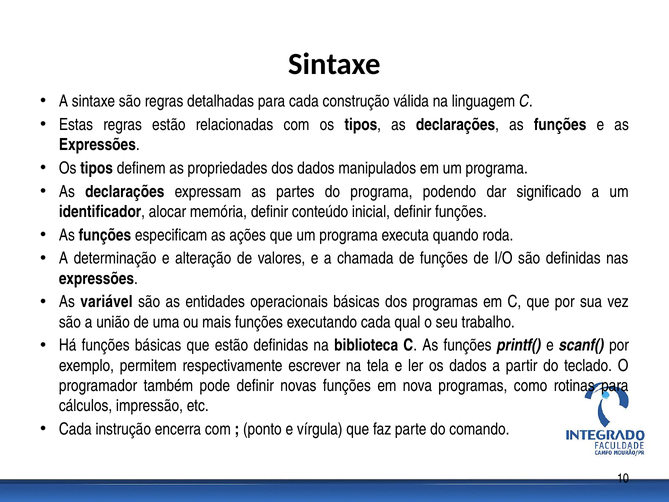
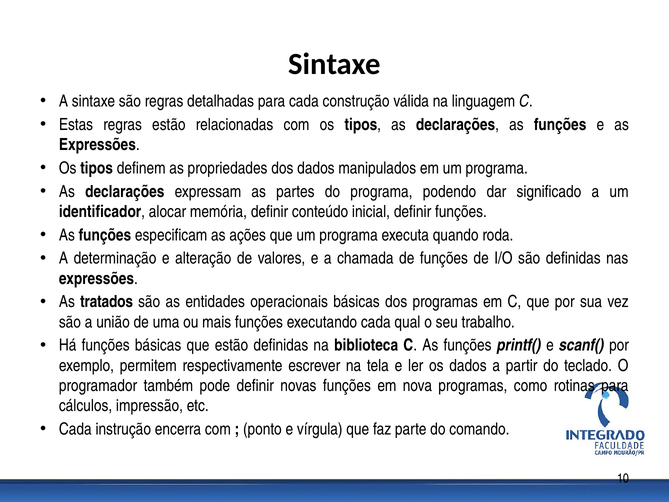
variável: variável -> tratados
